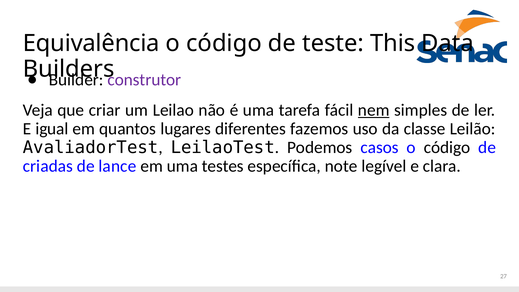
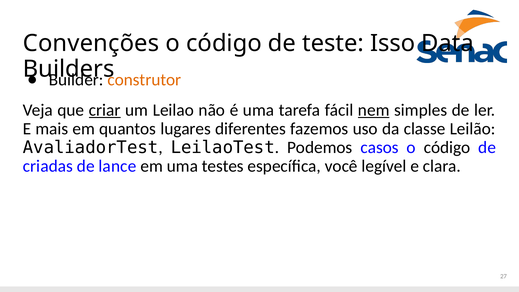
Equivalência: Equivalência -> Convenções
This: This -> Isso
construtor colour: purple -> orange
criar underline: none -> present
igual: igual -> mais
note: note -> você
